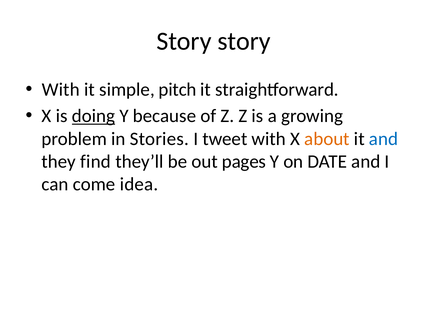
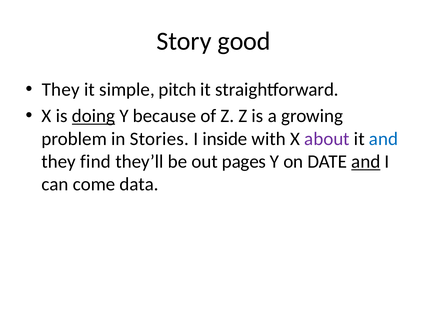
Story story: story -> good
With at (61, 90): With -> They
tweet: tweet -> inside
about colour: orange -> purple
and at (366, 162) underline: none -> present
idea: idea -> data
